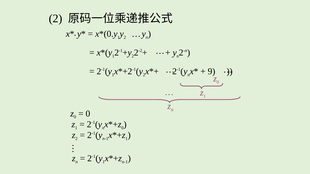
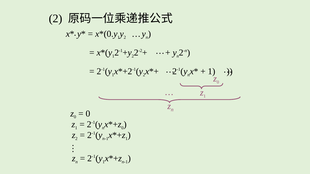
9 at (212, 72): 9 -> 1
